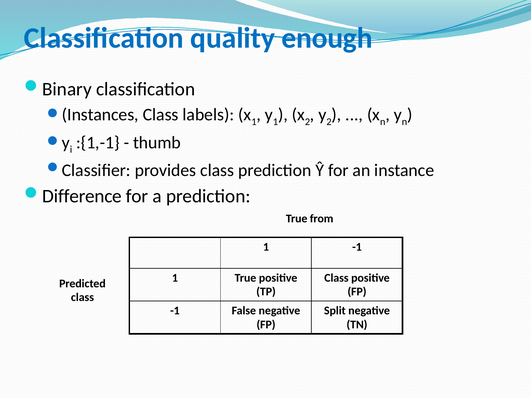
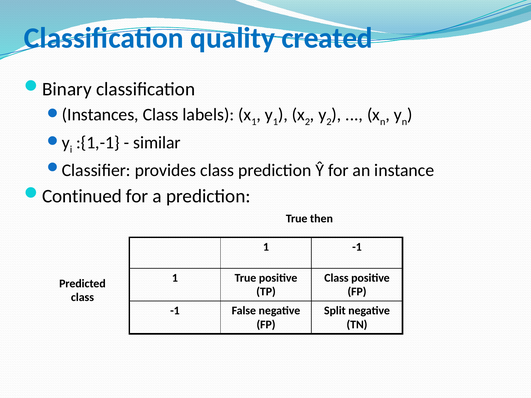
enough: enough -> created
thumb: thumb -> similar
Difference: Difference -> Continued
from: from -> then
